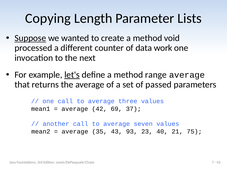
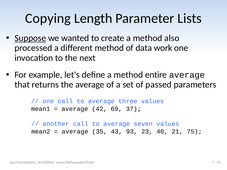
void: void -> also
different counter: counter -> method
let's underline: present -> none
range: range -> entire
